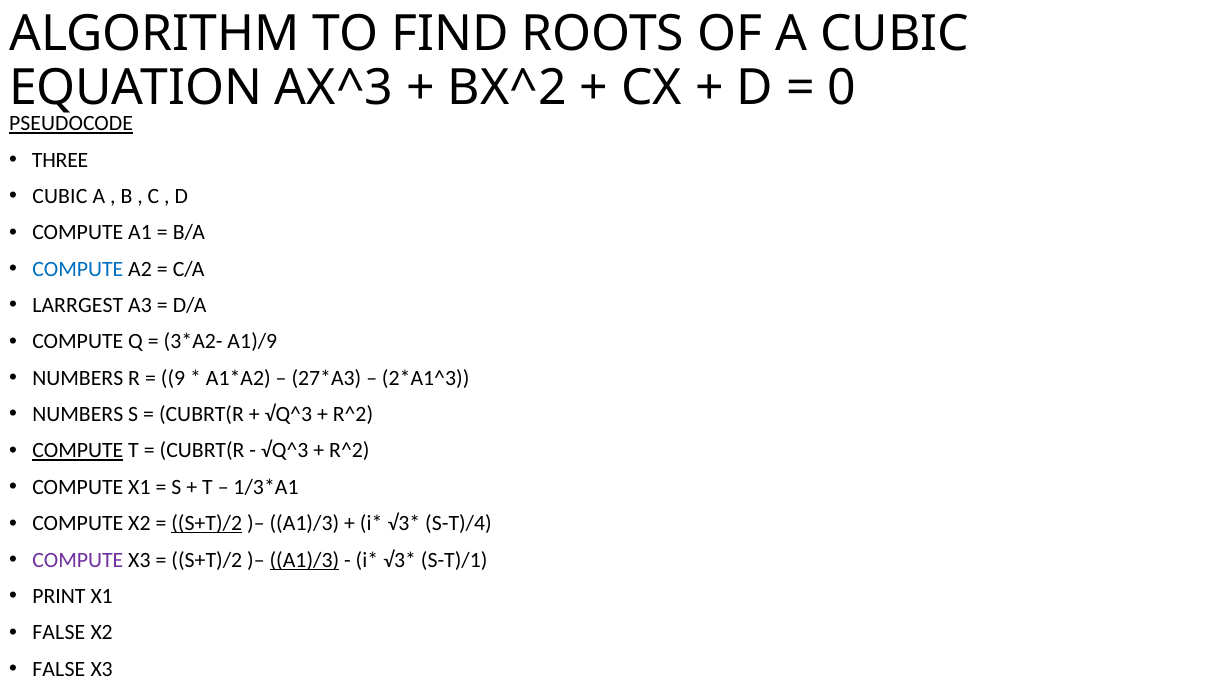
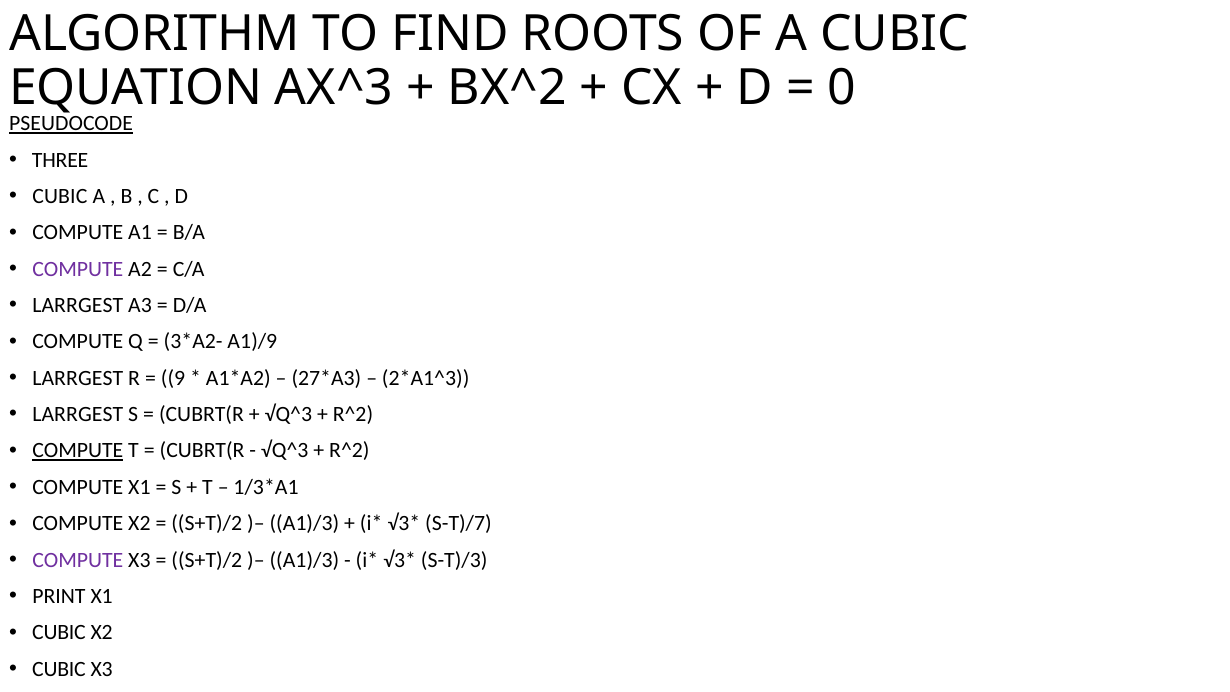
COMPUTE at (78, 269) colour: blue -> purple
NUMBERS at (78, 378): NUMBERS -> LARRGEST
NUMBERS at (78, 414): NUMBERS -> LARRGEST
S+T)/2 at (207, 523) underline: present -> none
S-T)/4: S-T)/4 -> S-T)/7
A1)/3 at (304, 560) underline: present -> none
S-T)/1: S-T)/1 -> S-T)/3
FALSE at (59, 632): FALSE -> CUBIC
FALSE at (59, 669): FALSE -> CUBIC
